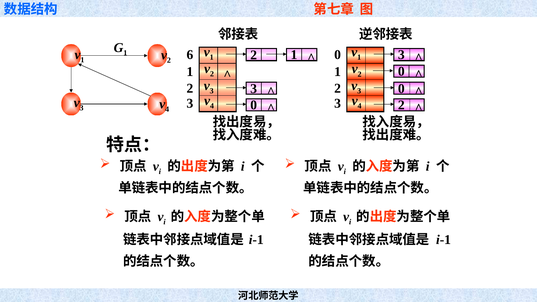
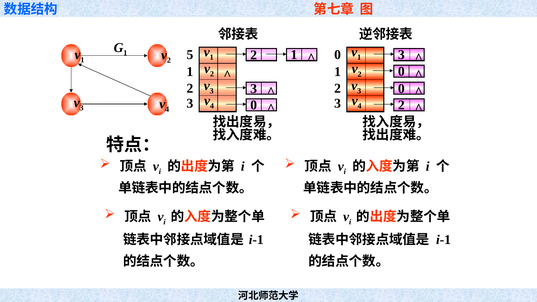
6: 6 -> 5
